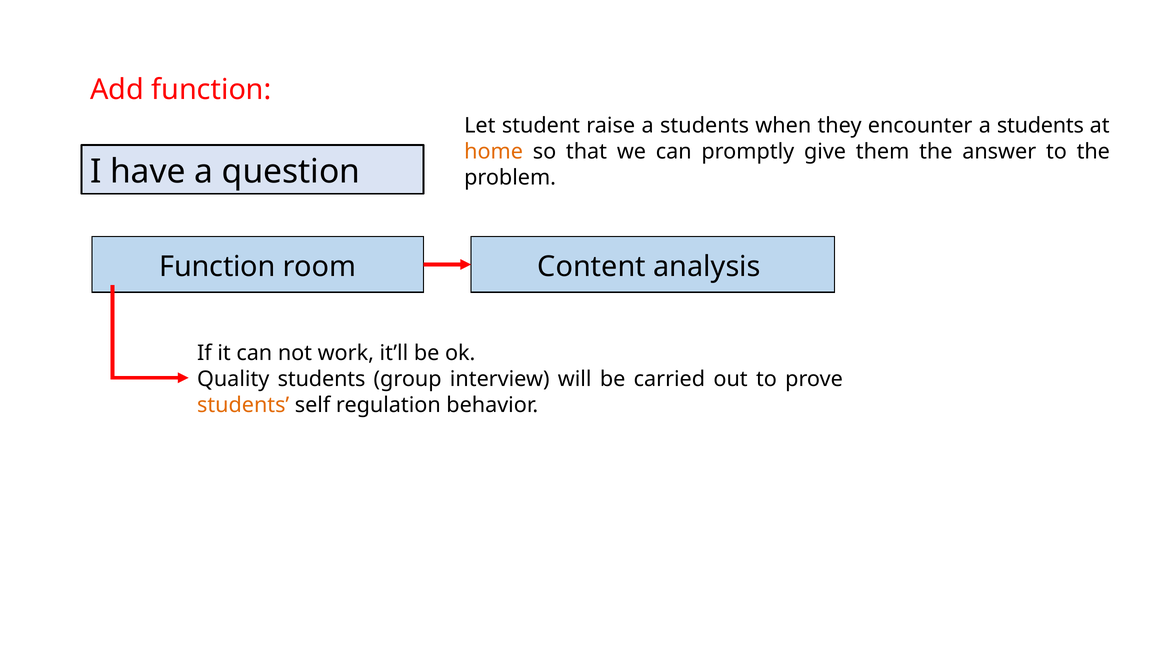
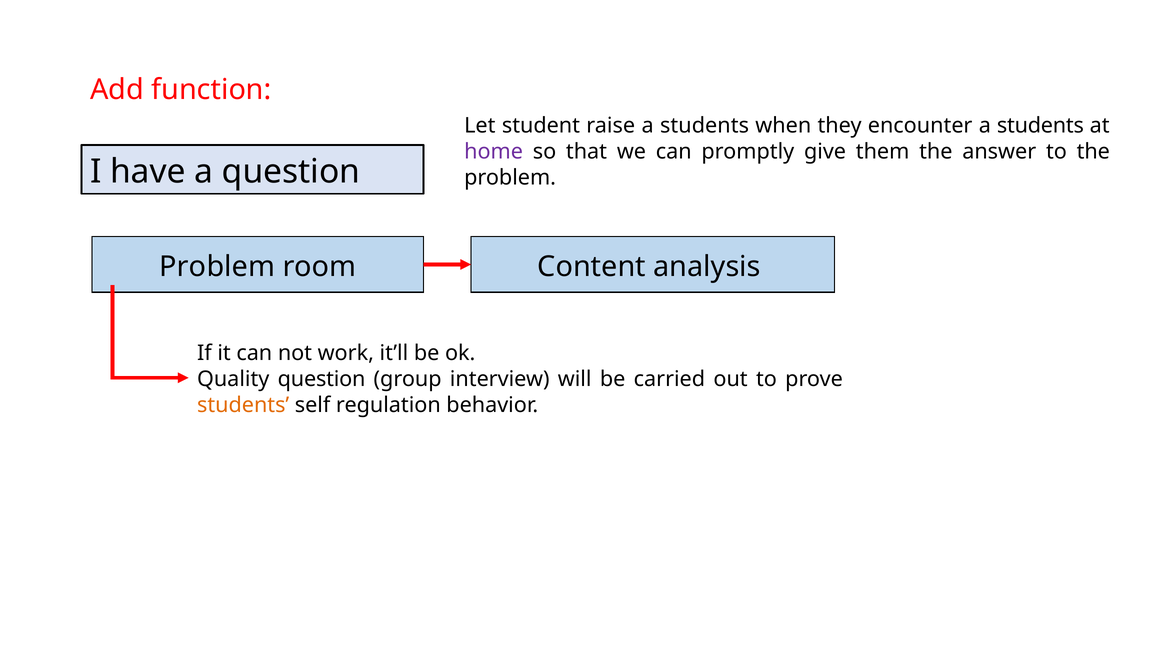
home colour: orange -> purple
Function at (217, 267): Function -> Problem
Quality students: students -> question
